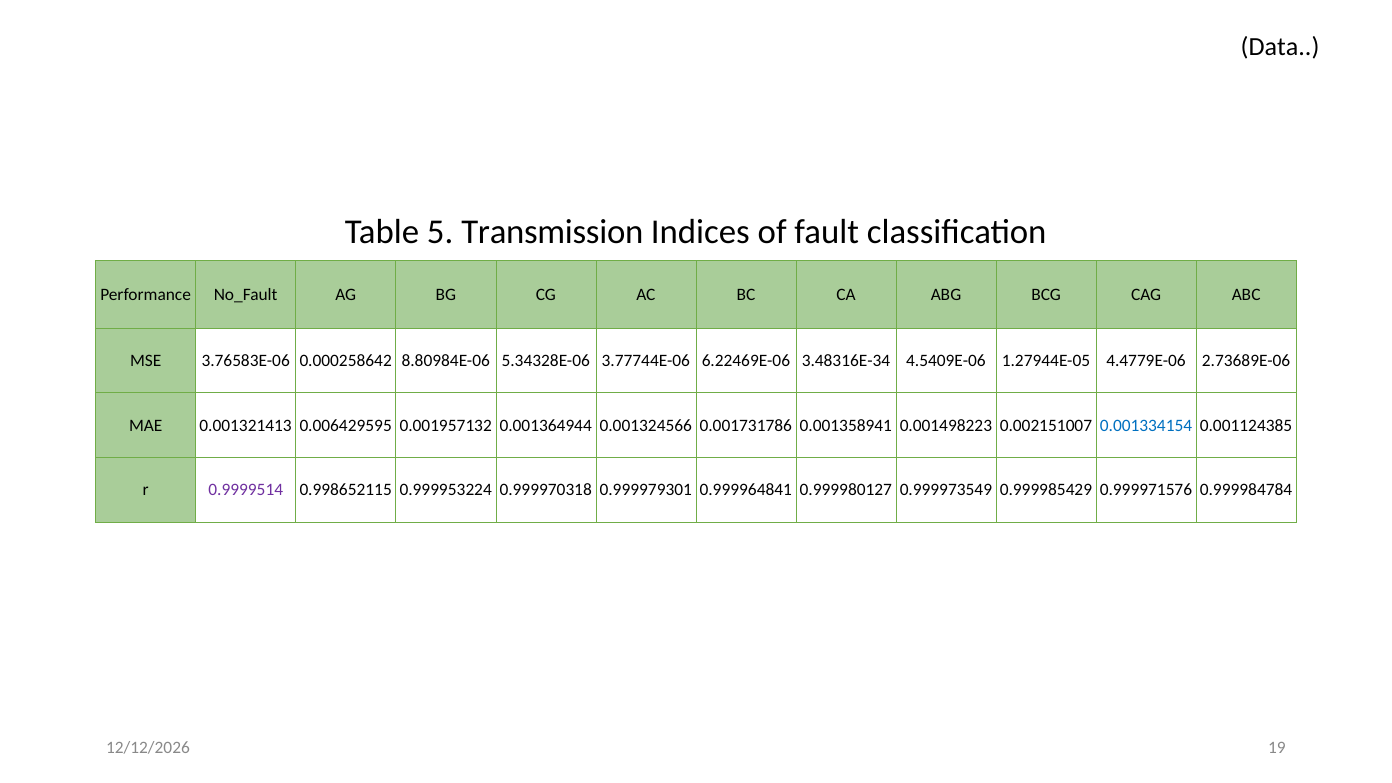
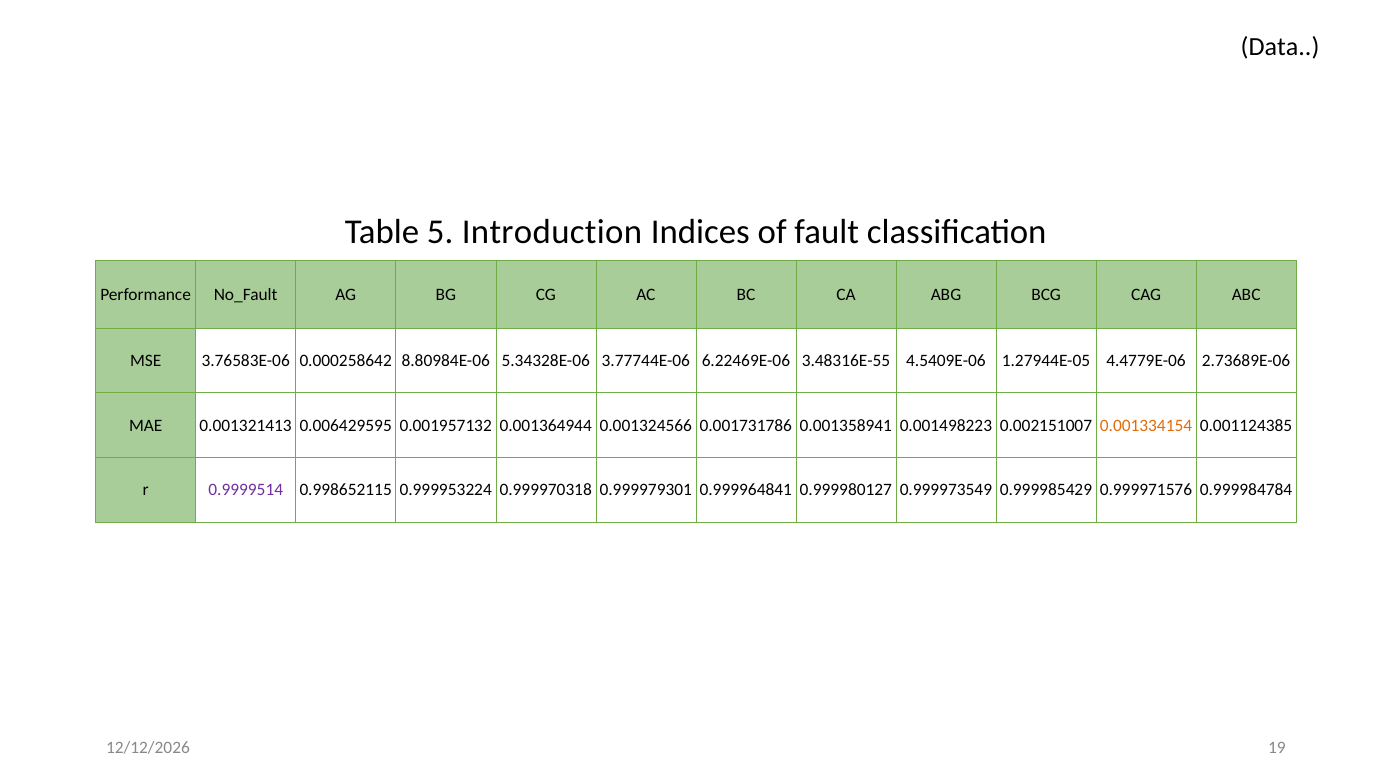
Transmission: Transmission -> Introduction
3.48316E-34: 3.48316E-34 -> 3.48316E-55
0.001334154 colour: blue -> orange
